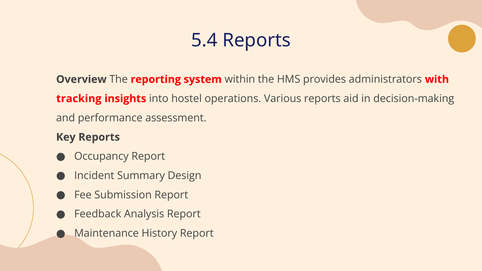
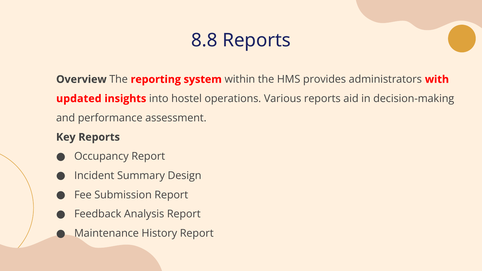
5.4: 5.4 -> 8.8
tracking: tracking -> updated
